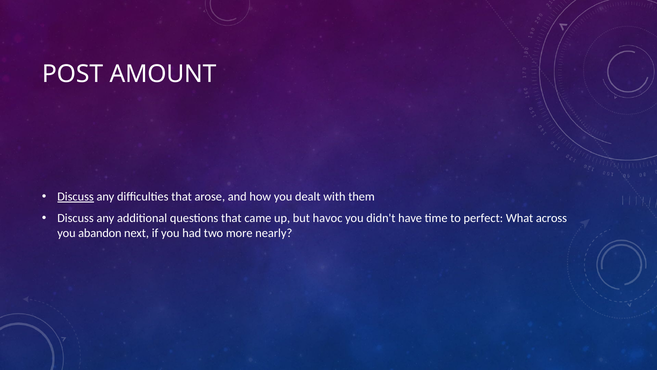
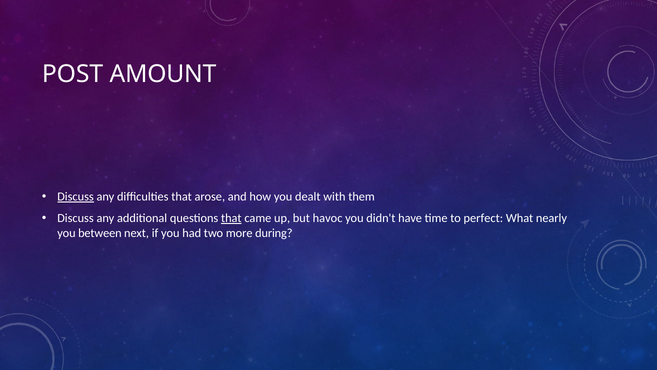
that at (231, 218) underline: none -> present
across: across -> nearly
abandon: abandon -> between
nearly: nearly -> during
